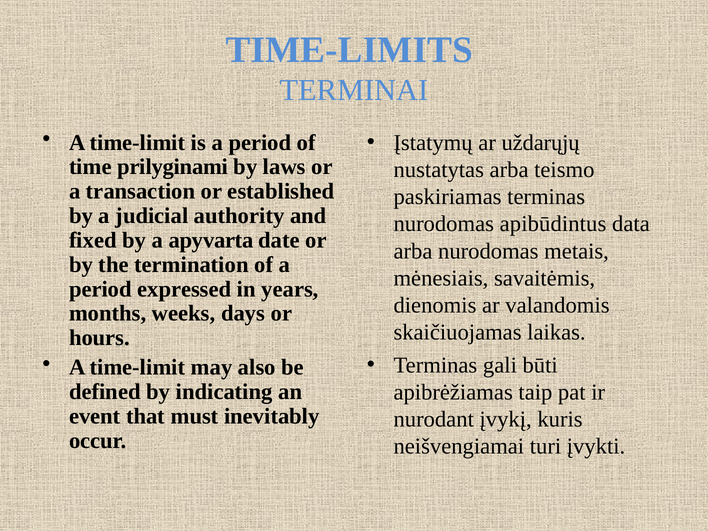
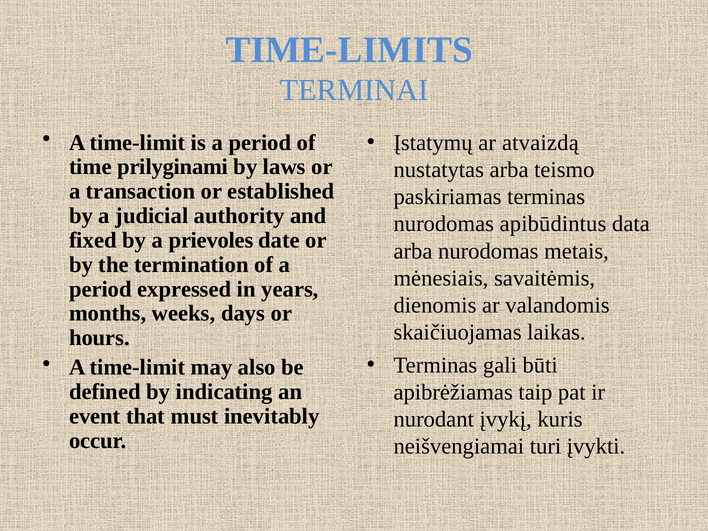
uždarųjų: uždarųjų -> atvaizdą
apyvarta: apyvarta -> prievoles
